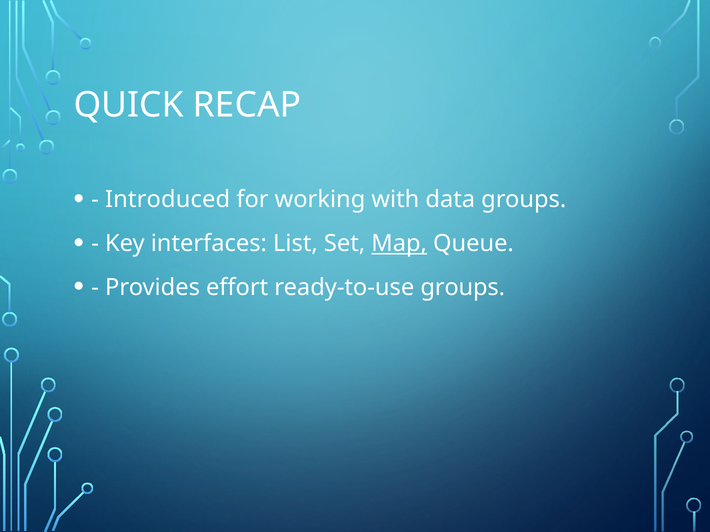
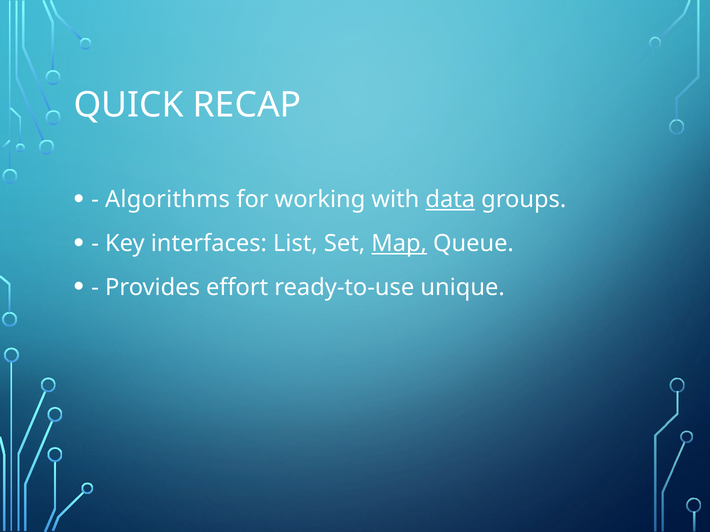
Introduced: Introduced -> Algorithms
data underline: none -> present
ready-to-use groups: groups -> unique
